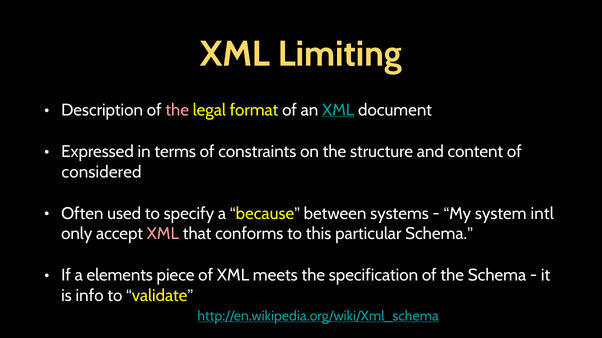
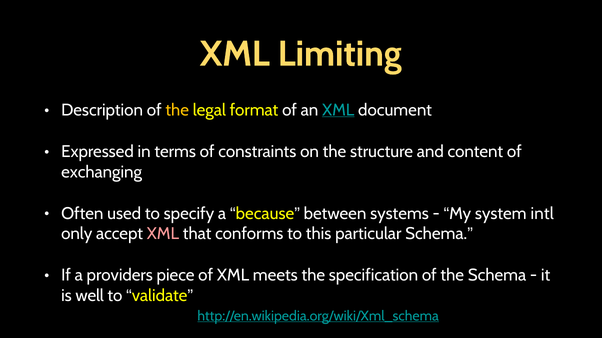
the at (177, 110) colour: pink -> yellow
considered: considered -> exchanging
elements: elements -> providers
info: info -> well
